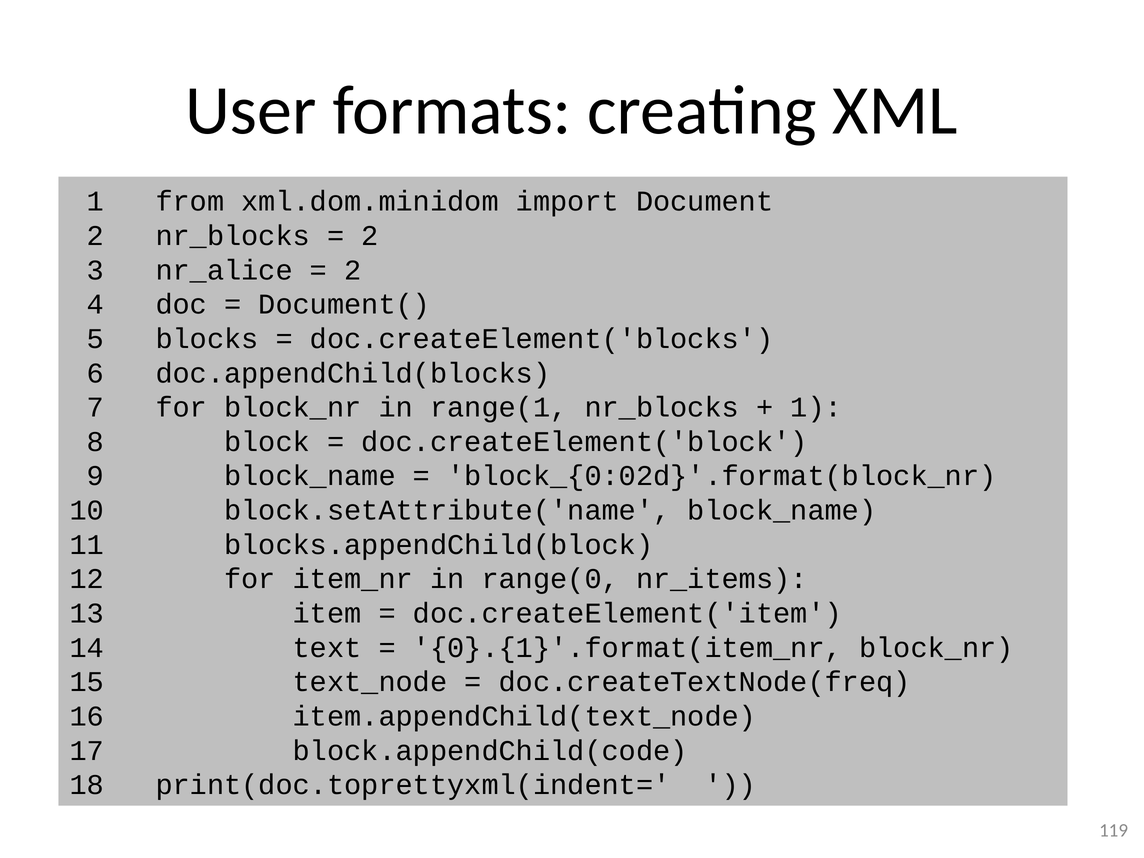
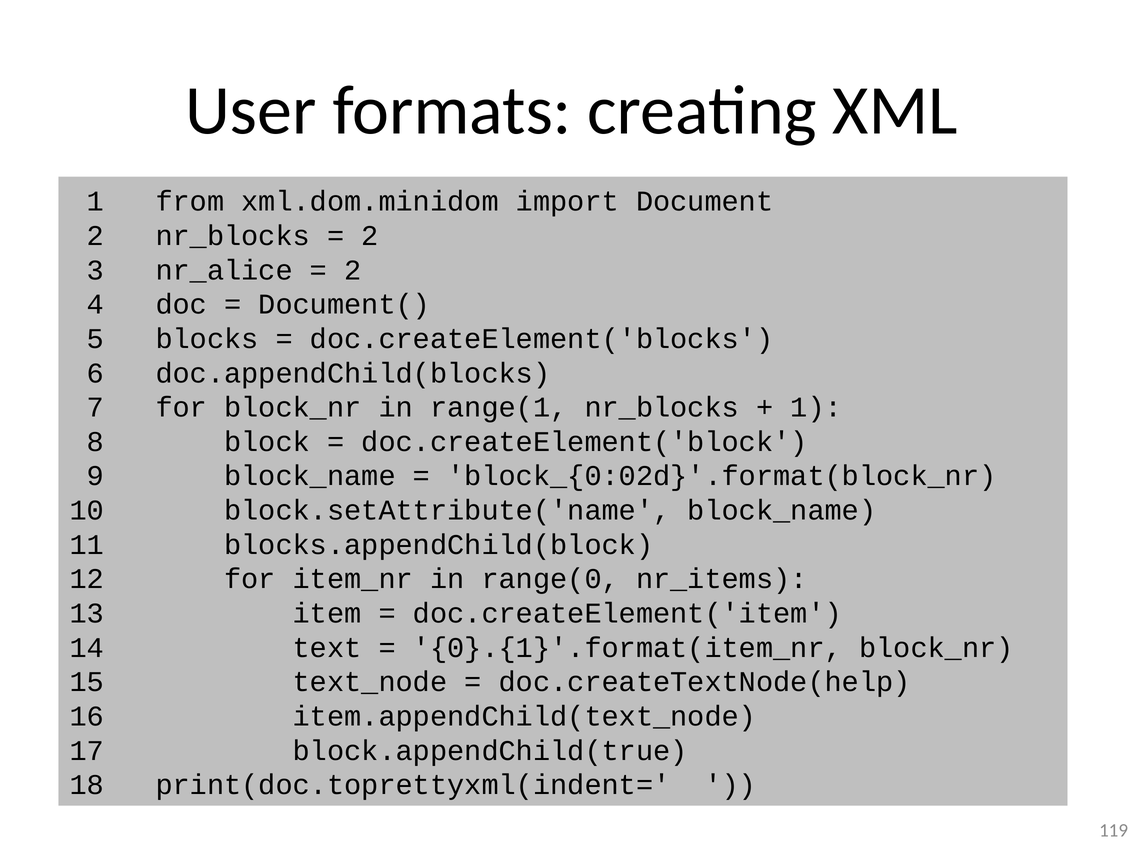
doc.createTextNode(freq: doc.createTextNode(freq -> doc.createTextNode(help
block.appendChild(code: block.appendChild(code -> block.appendChild(true
